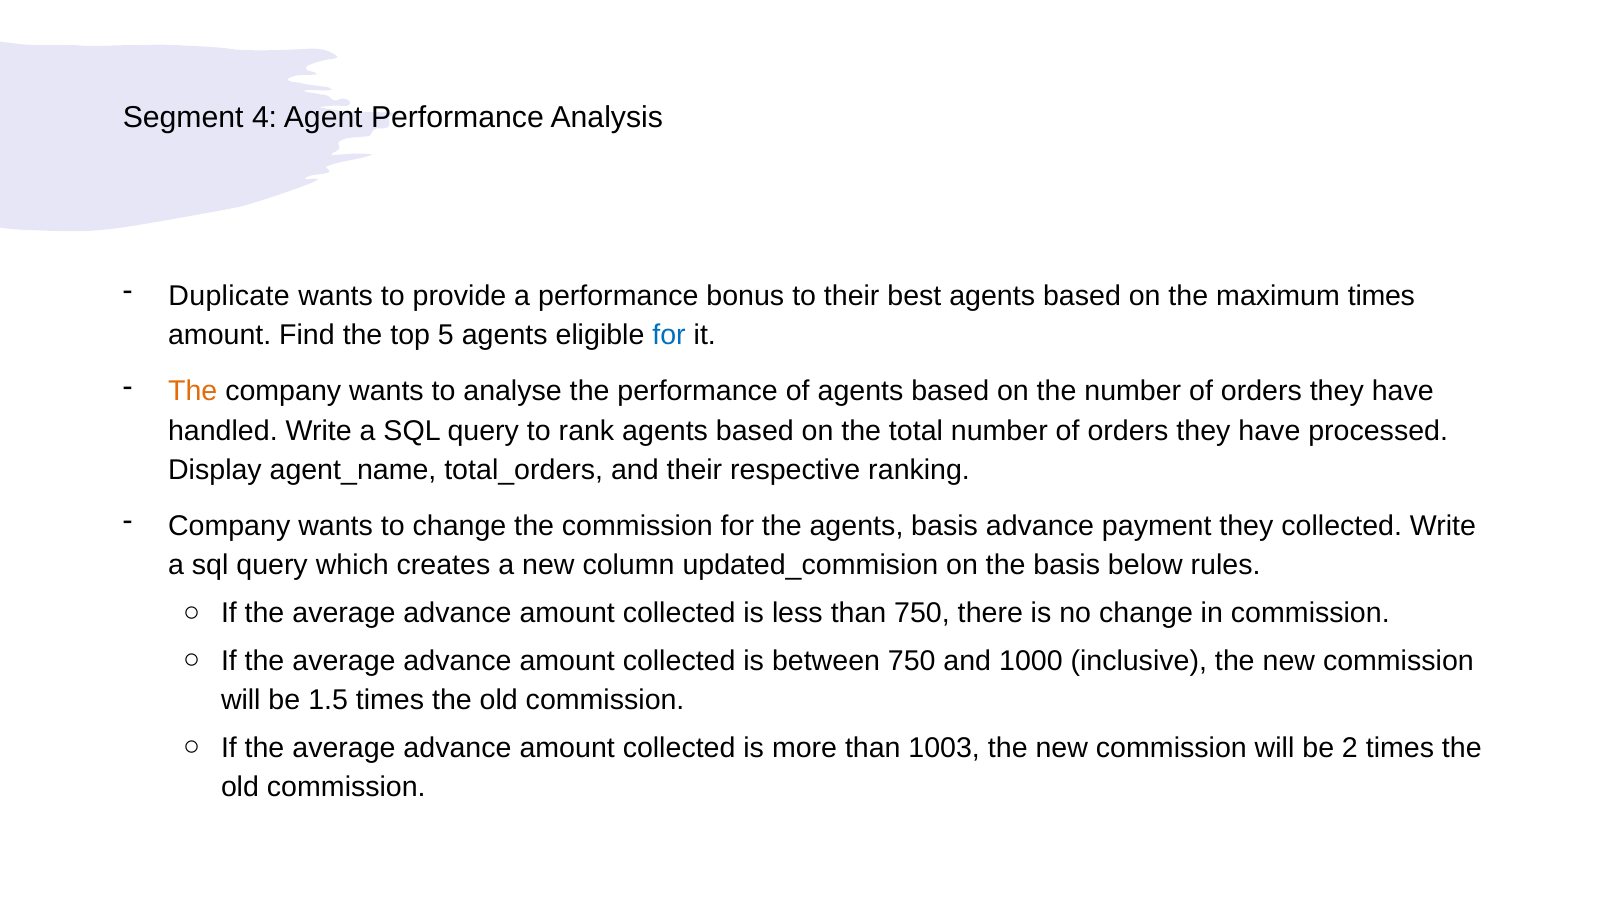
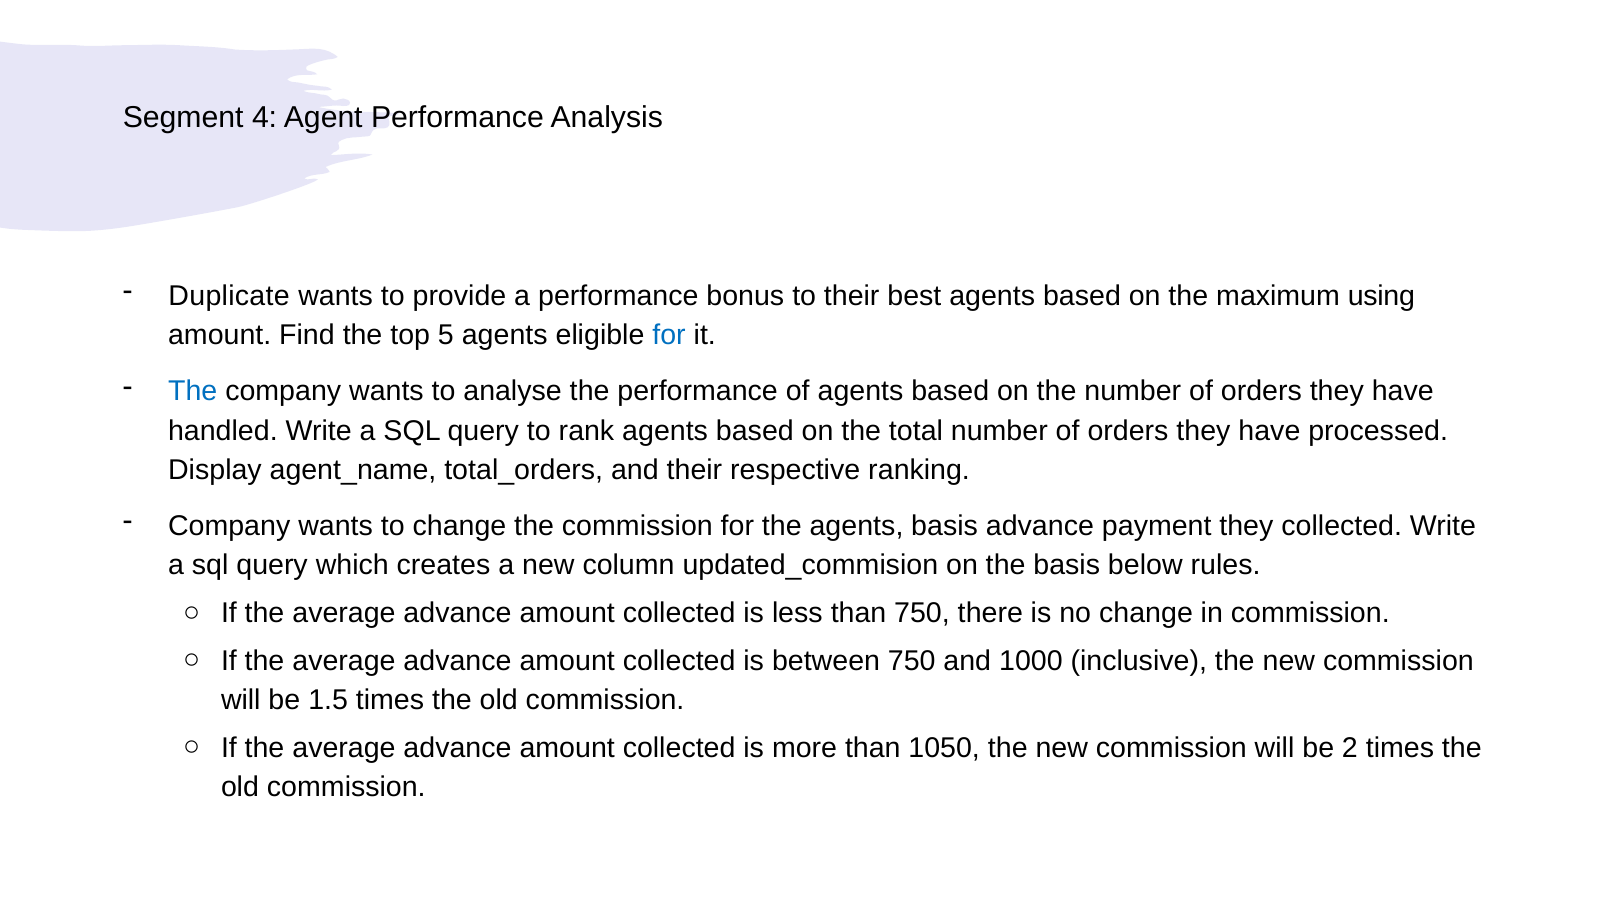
maximum times: times -> using
The at (193, 392) colour: orange -> blue
1003: 1003 -> 1050
